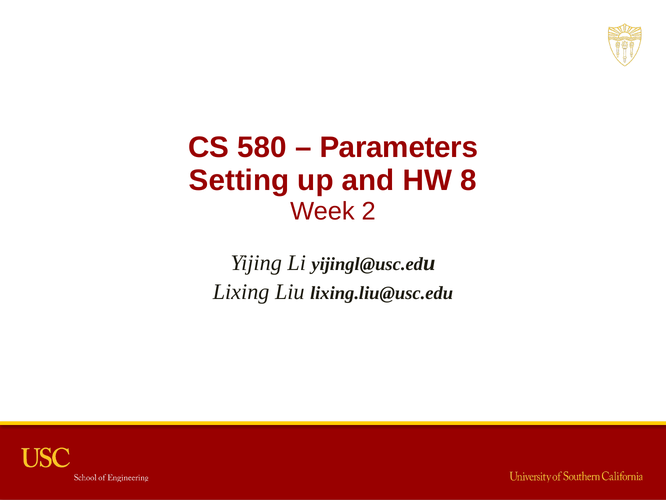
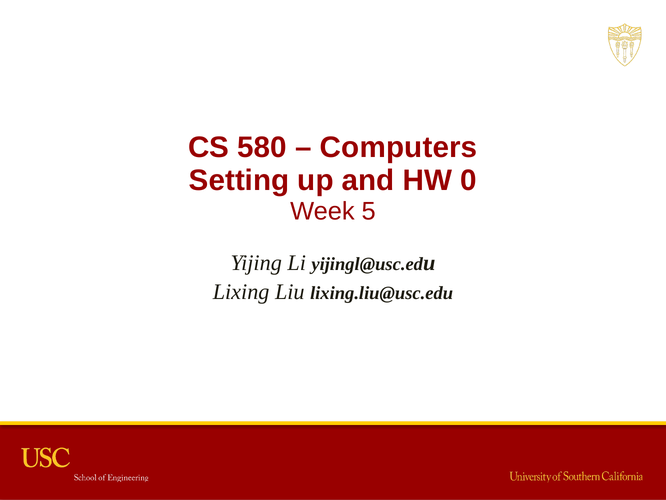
Parameters: Parameters -> Computers
8: 8 -> 0
2: 2 -> 5
